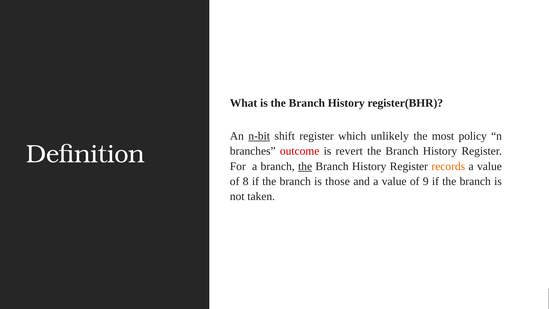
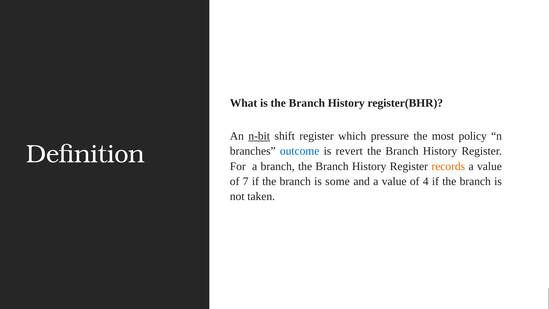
unlikely: unlikely -> pressure
outcome colour: red -> blue
the at (305, 166) underline: present -> none
8: 8 -> 7
those: those -> some
9: 9 -> 4
